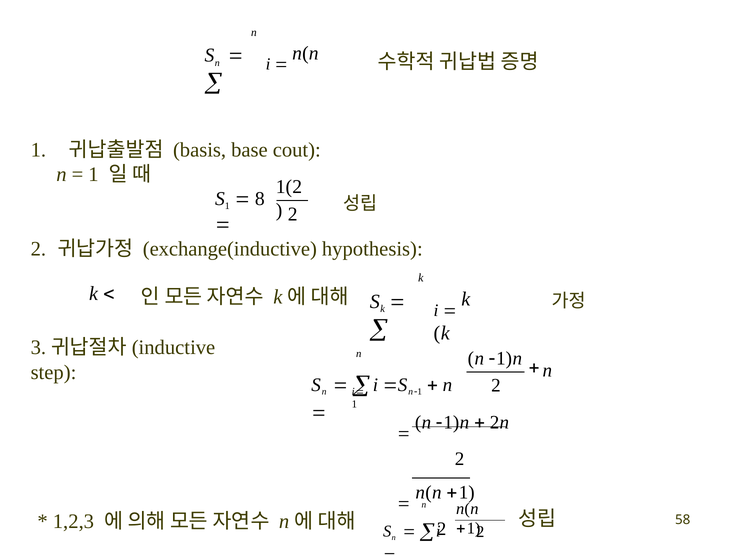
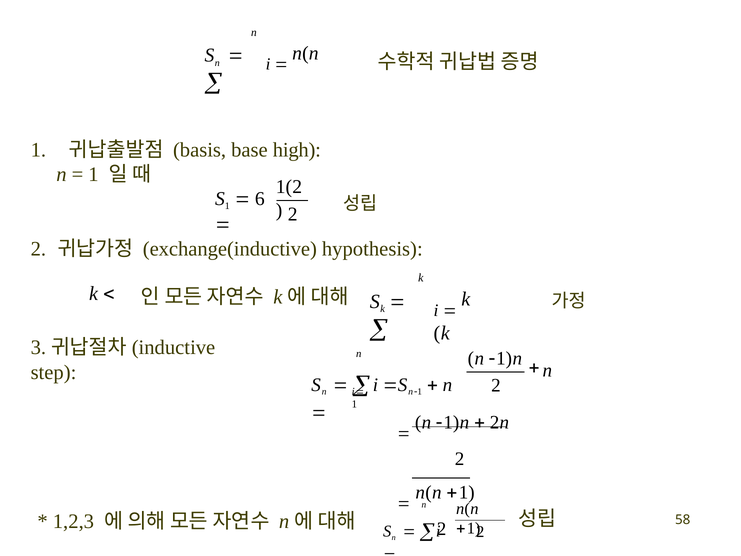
cout: cout -> high
8: 8 -> 6
